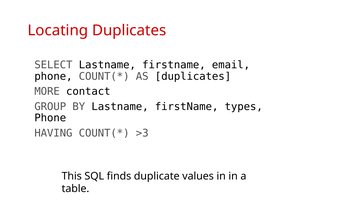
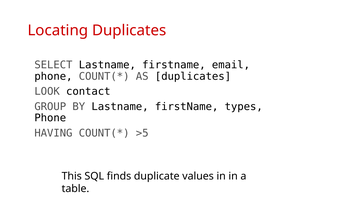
MORE: MORE -> LOOK
>3: >3 -> >5
